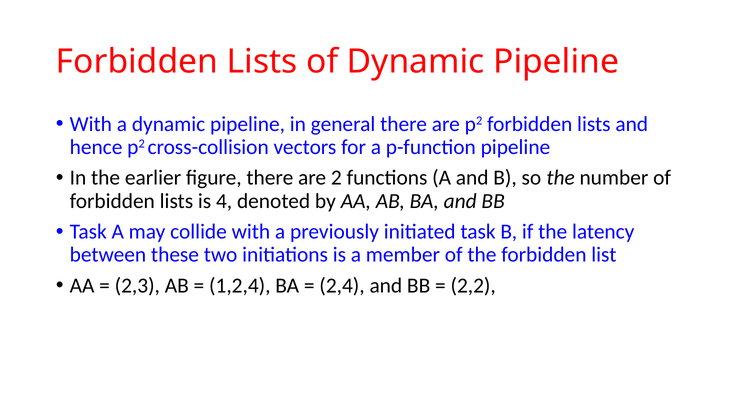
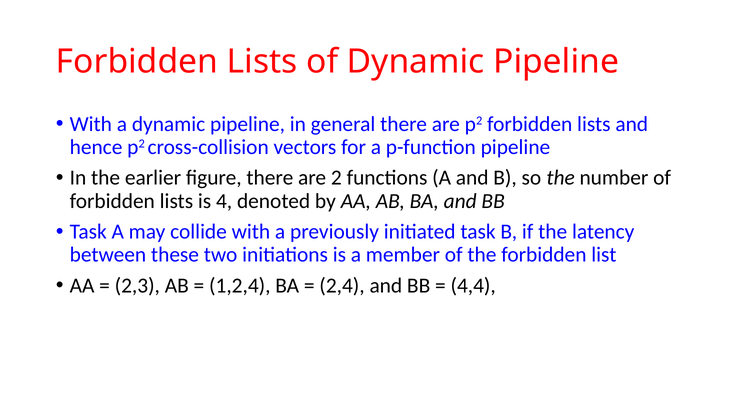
2,2: 2,2 -> 4,4
